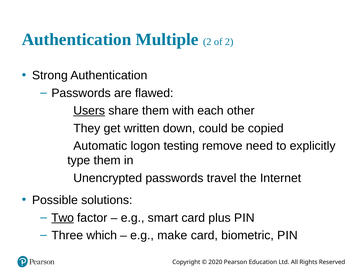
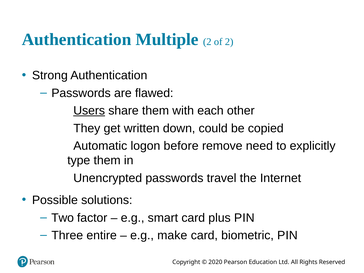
testing: testing -> before
Two underline: present -> none
which: which -> entire
